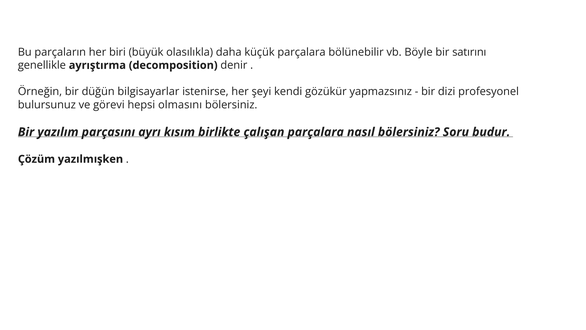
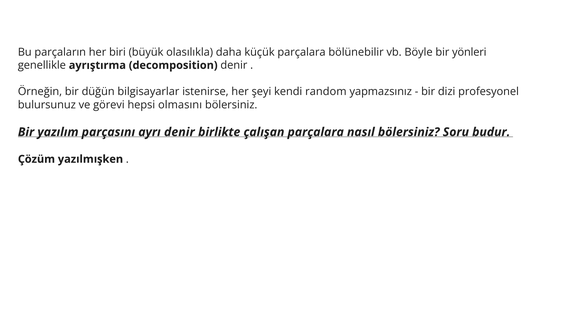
satırını: satırını -> yönleri
gözükür: gözükür -> random
ayrı kısım: kısım -> denir
